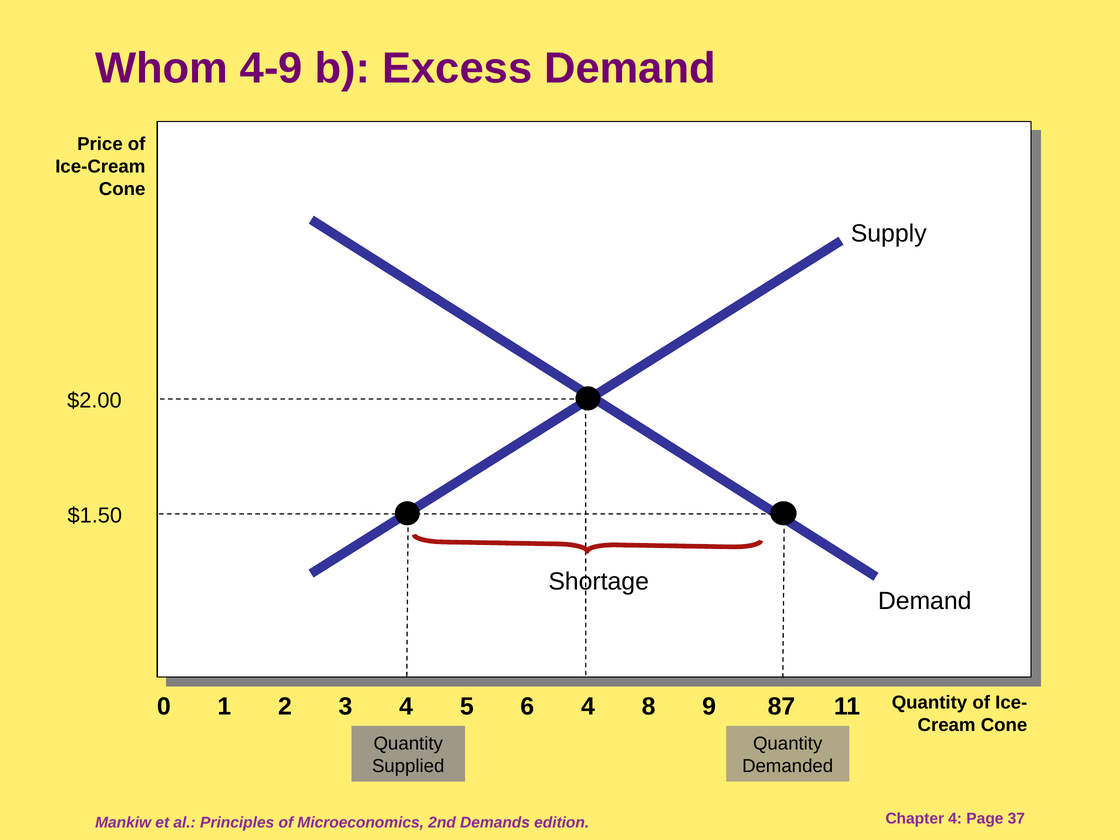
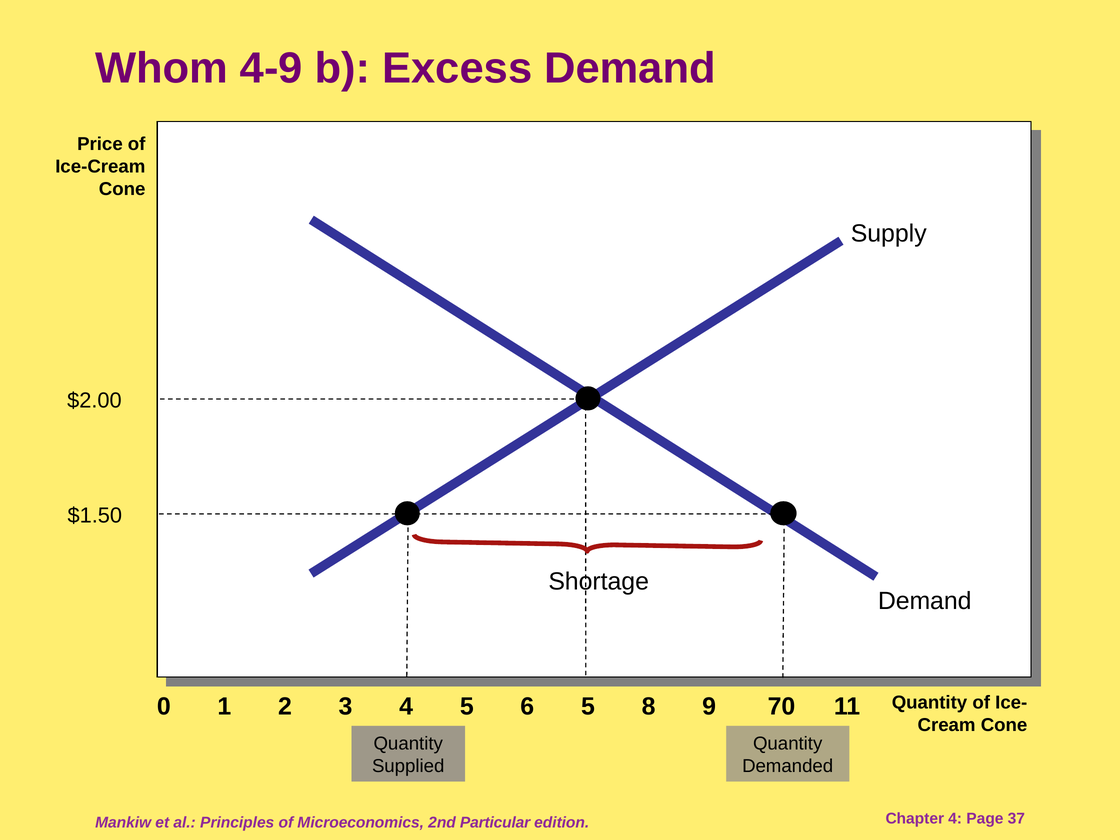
5 4: 4 -> 5
87: 87 -> 70
Demands: Demands -> Particular
